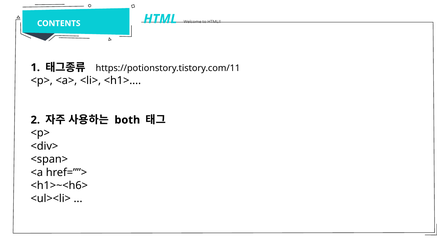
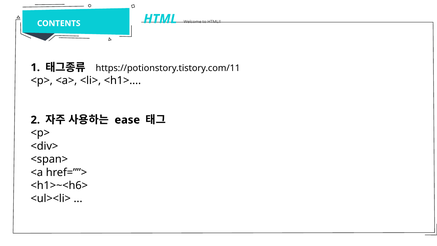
both: both -> ease
